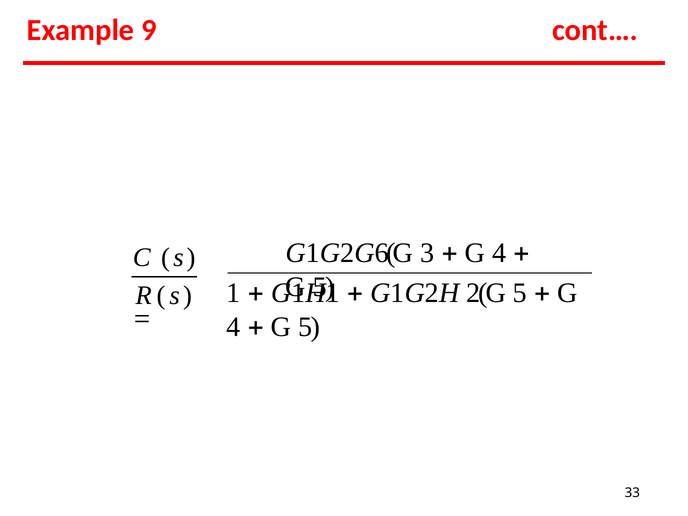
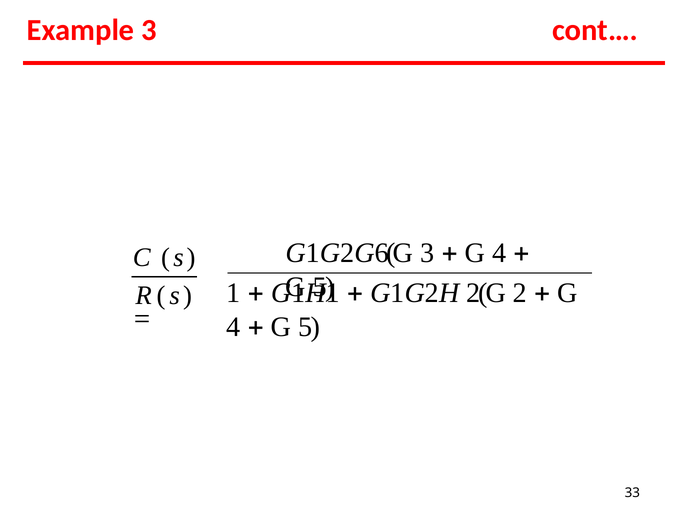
Example 9: 9 -> 3
2(G 5: 5 -> 2
